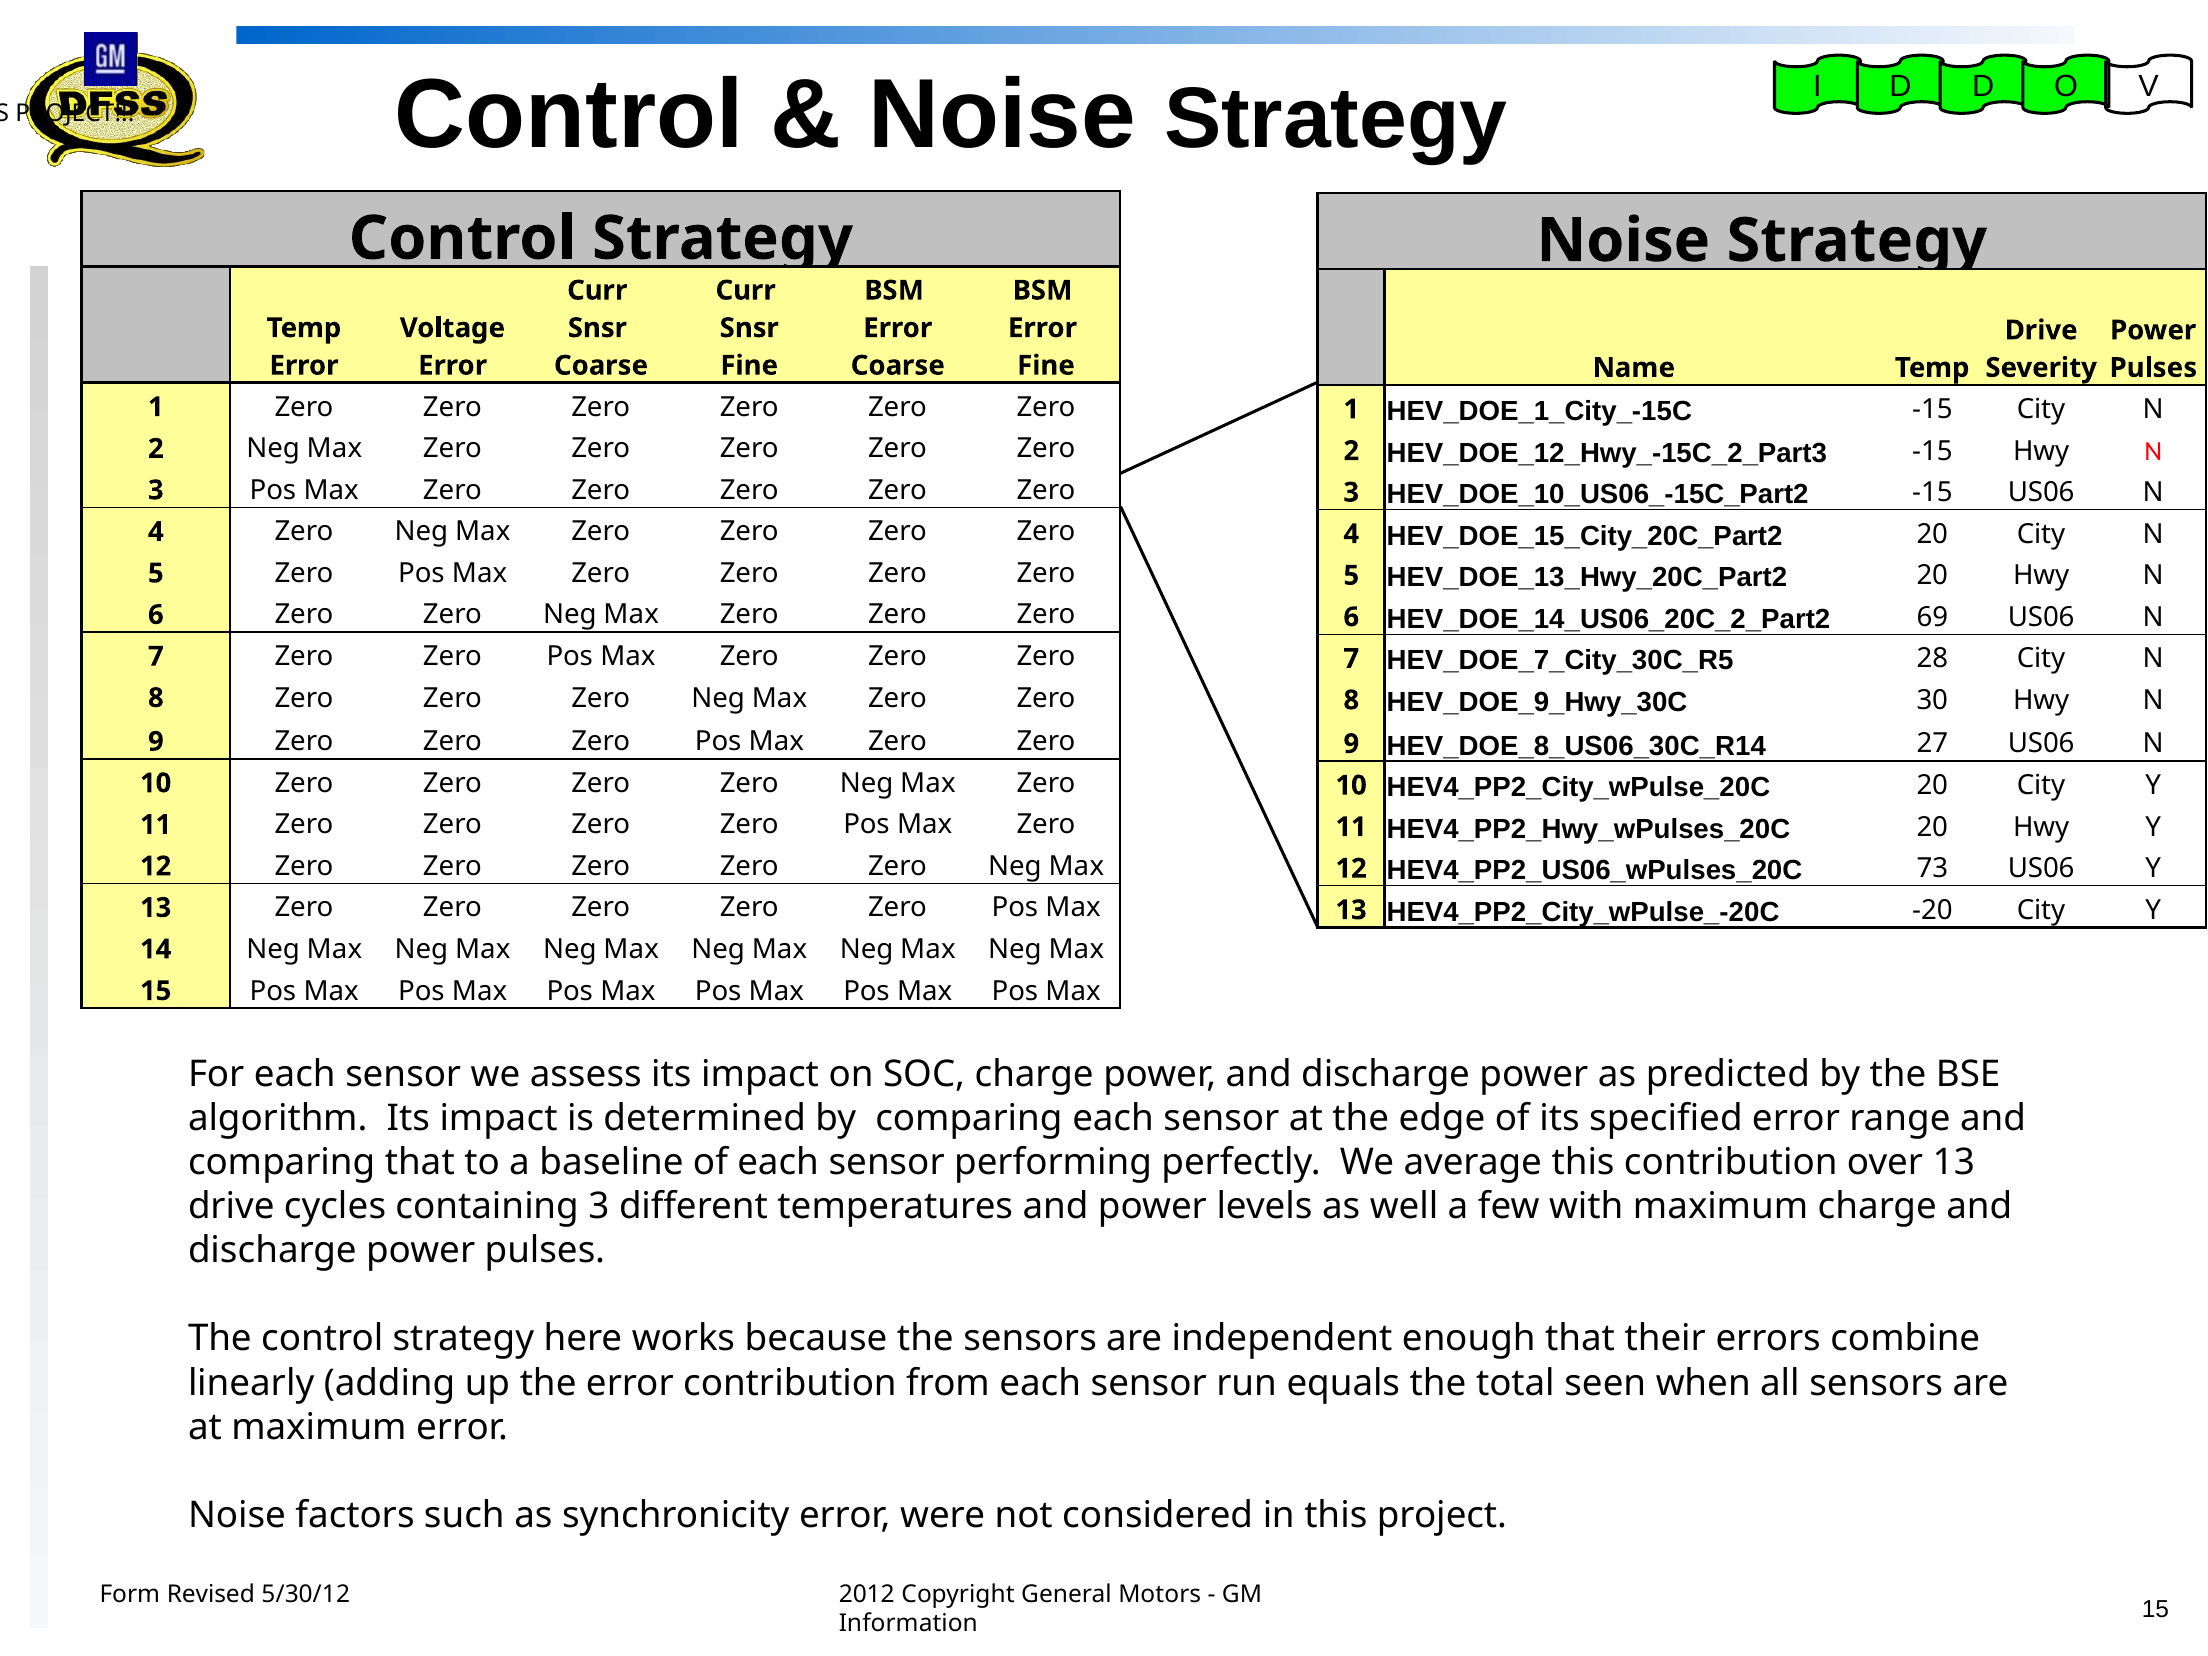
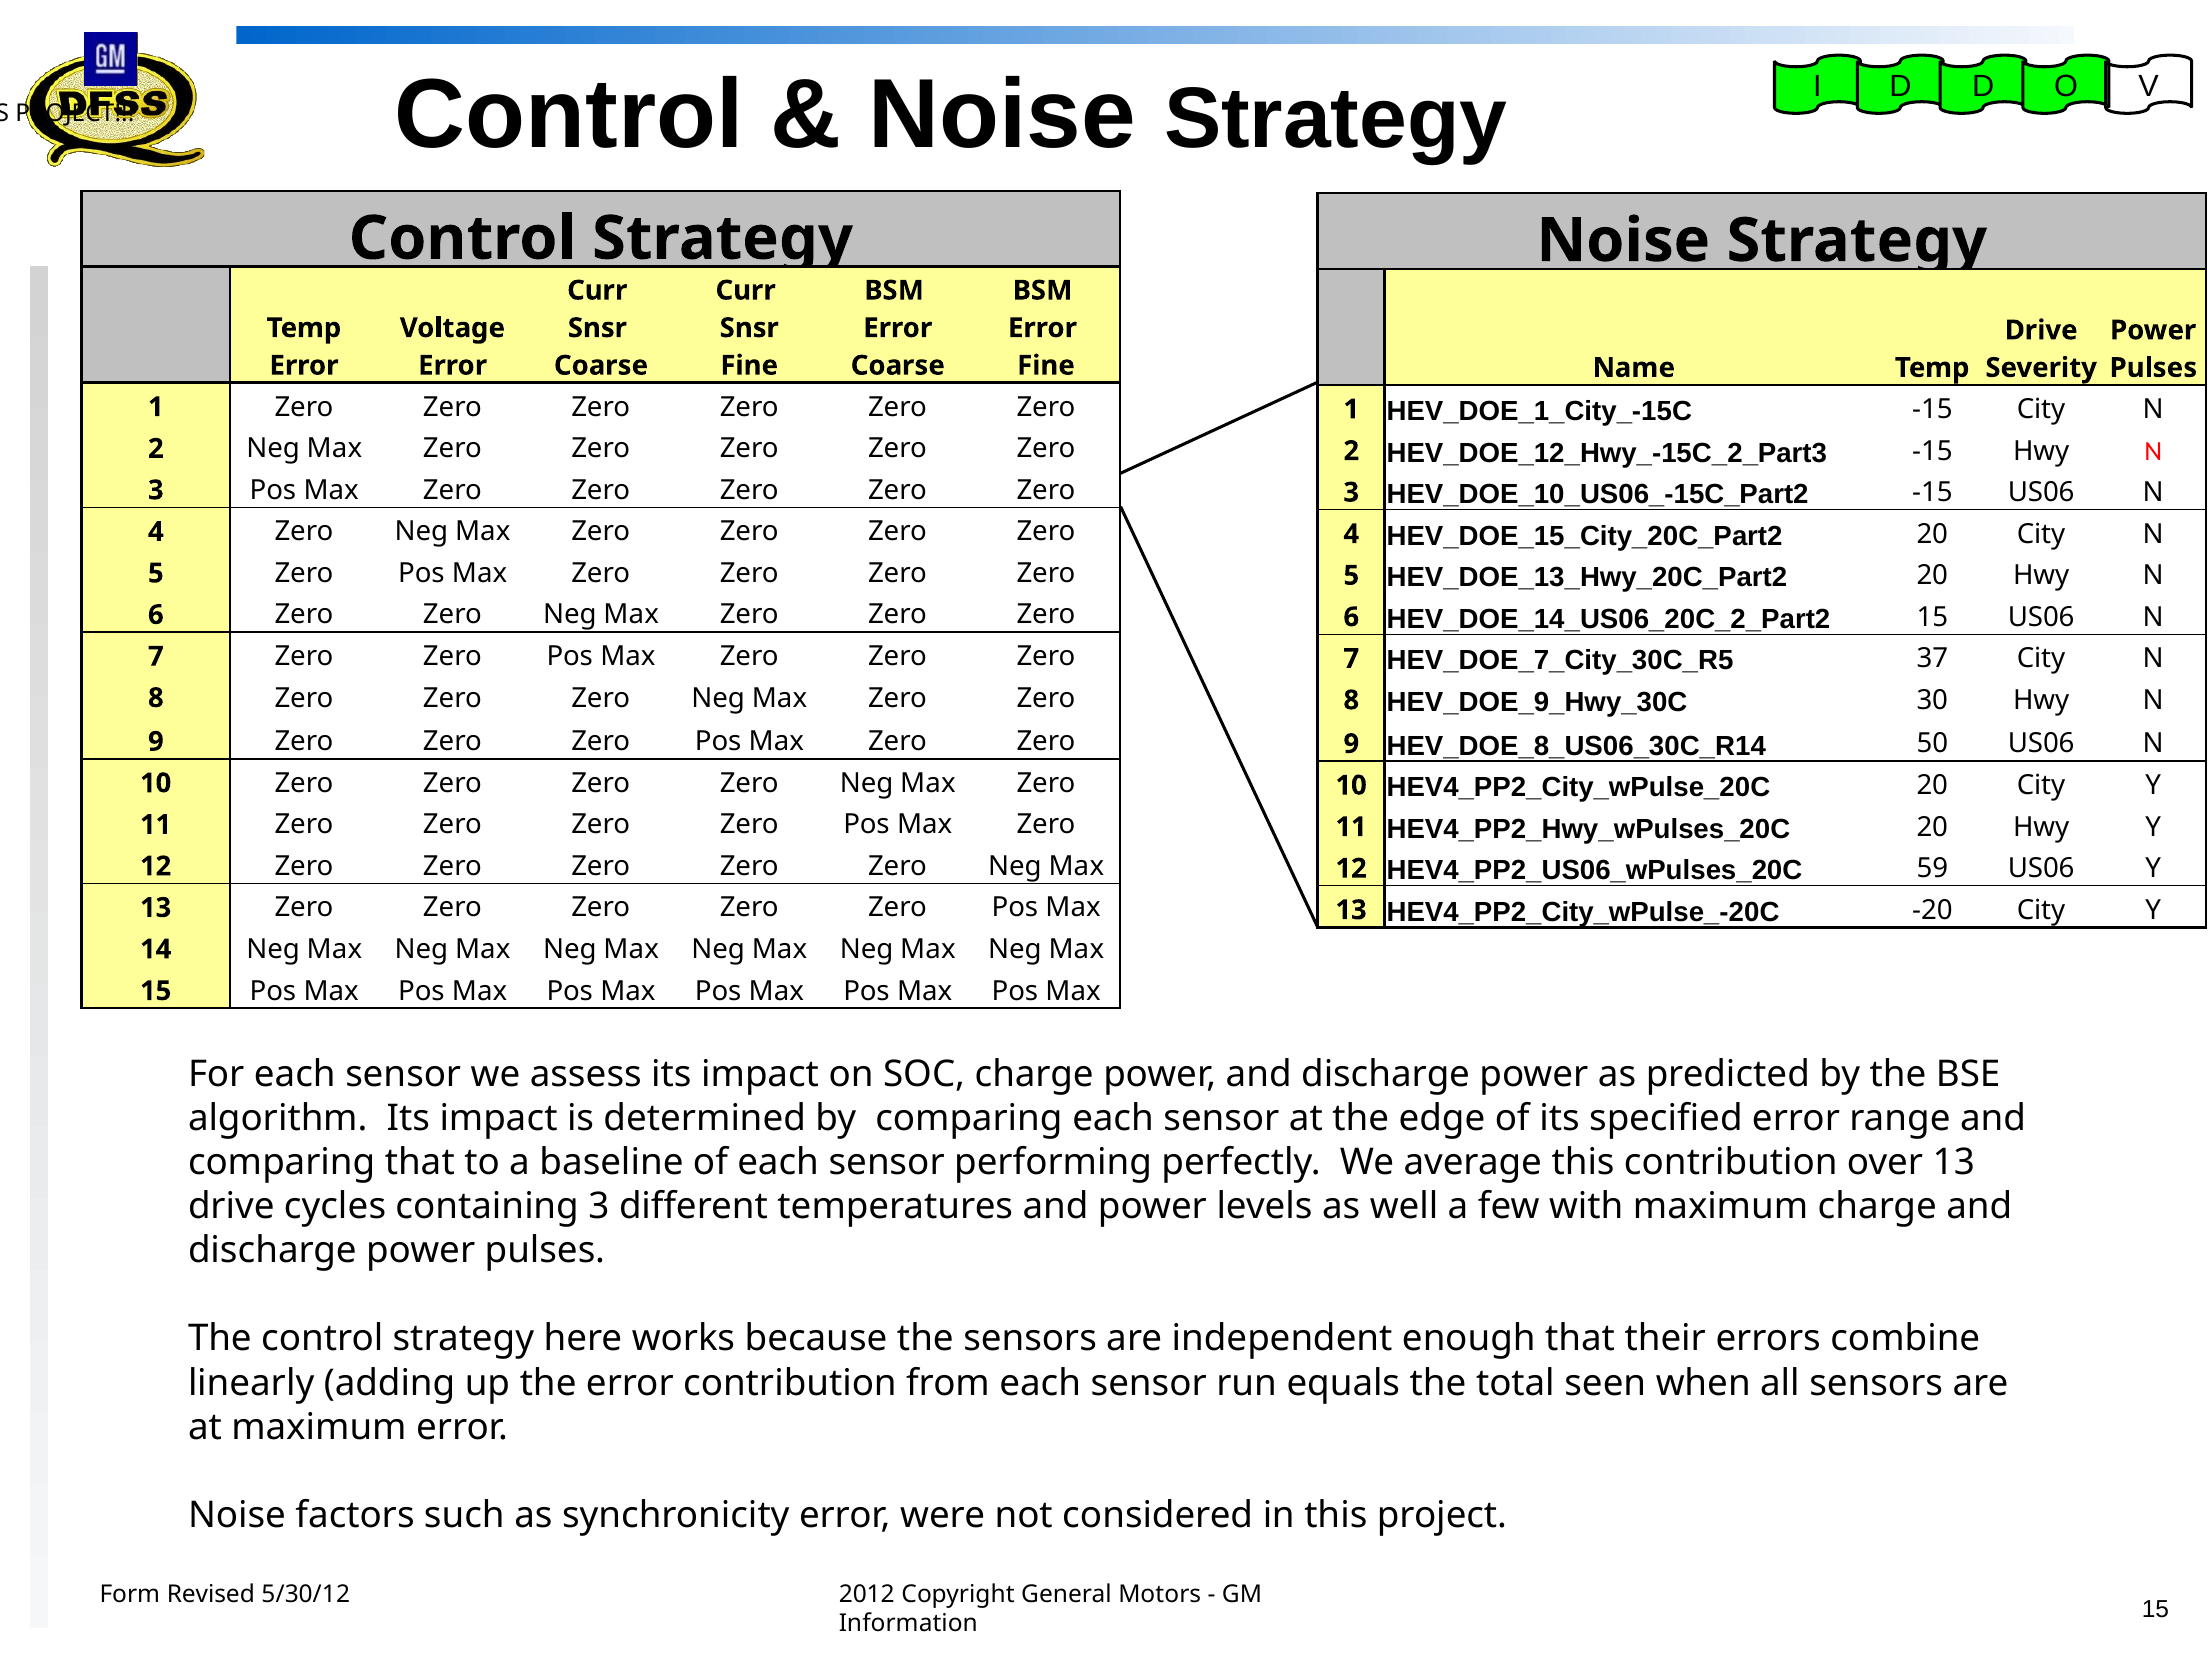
69 at (1932, 617): 69 -> 15
28: 28 -> 37
27: 27 -> 50
73: 73 -> 59
